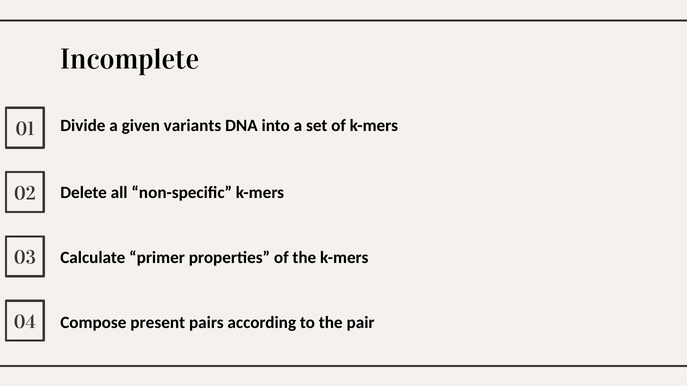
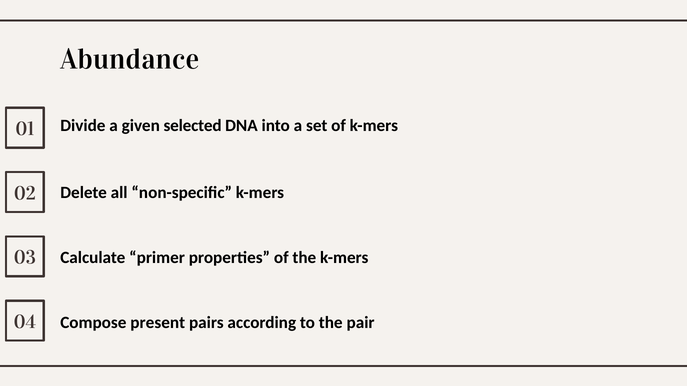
Incomplete: Incomplete -> Abundance
variants: variants -> selected
